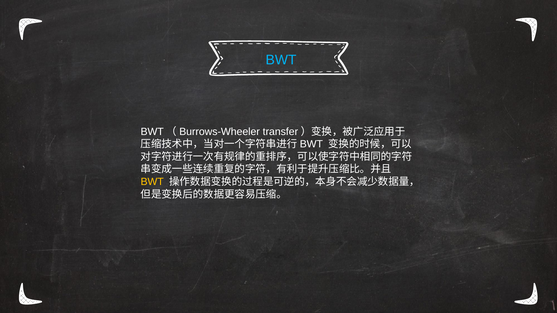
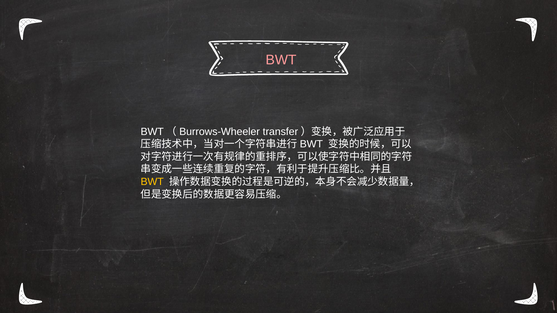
BWT at (281, 60) colour: light blue -> pink
